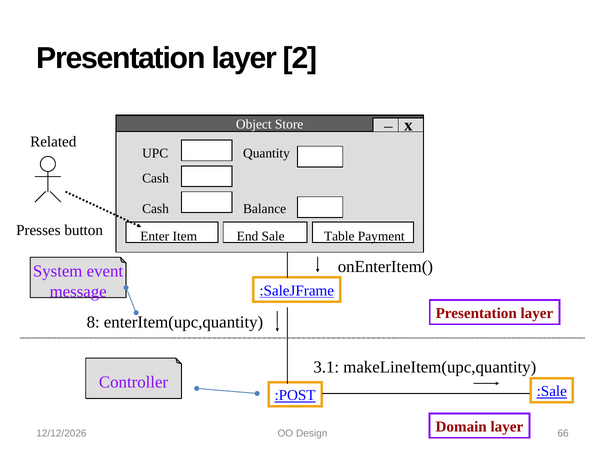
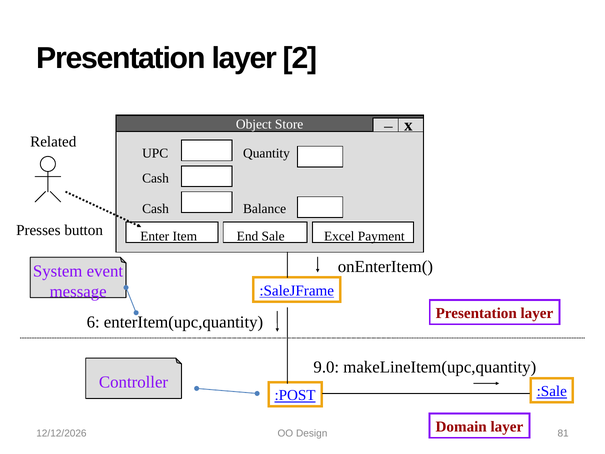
Table: Table -> Excel
8: 8 -> 6
3.1: 3.1 -> 9.0
66: 66 -> 81
